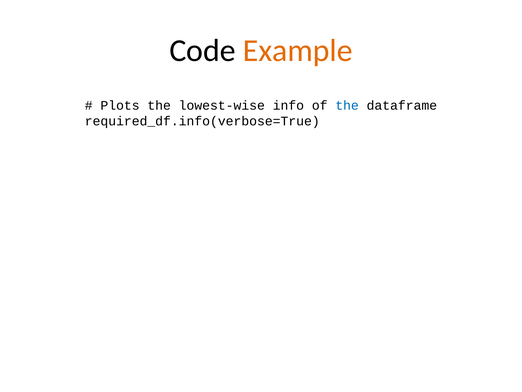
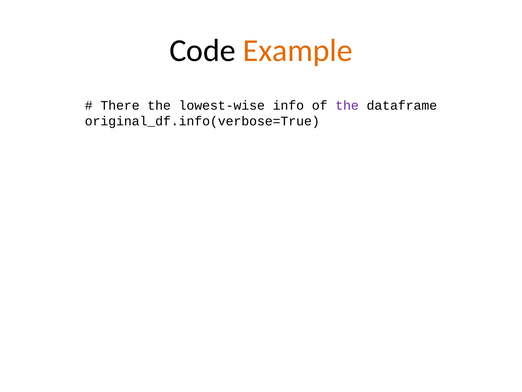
Plots: Plots -> There
the at (347, 105) colour: blue -> purple
required_df.info(verbose=True: required_df.info(verbose=True -> original_df.info(verbose=True
